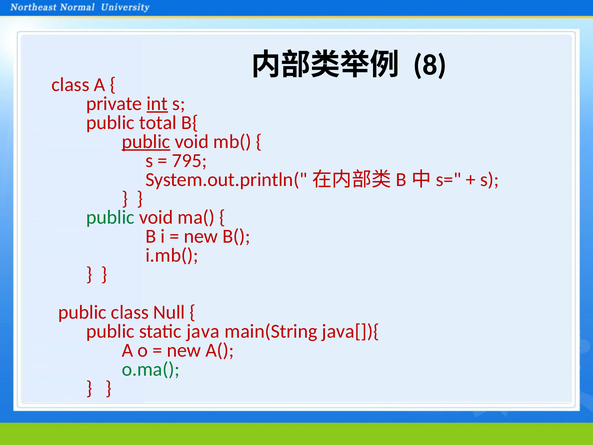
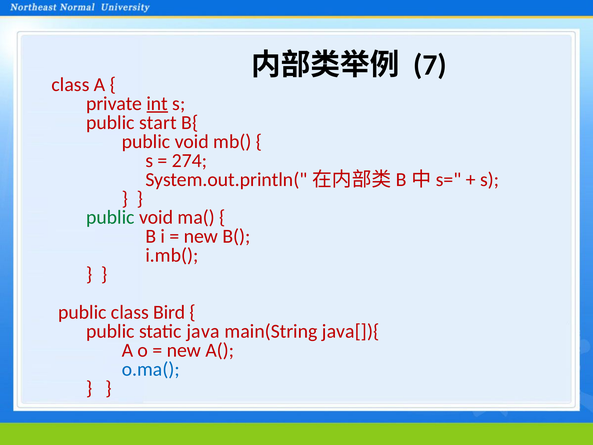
8: 8 -> 7
total: total -> start
public at (146, 141) underline: present -> none
795: 795 -> 274
Null: Null -> Bird
o.ma( colour: green -> blue
